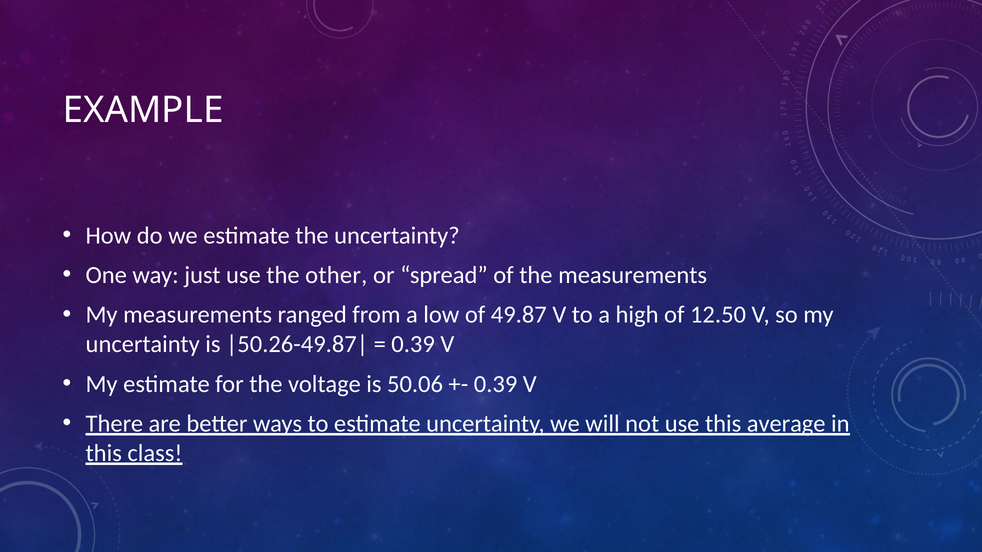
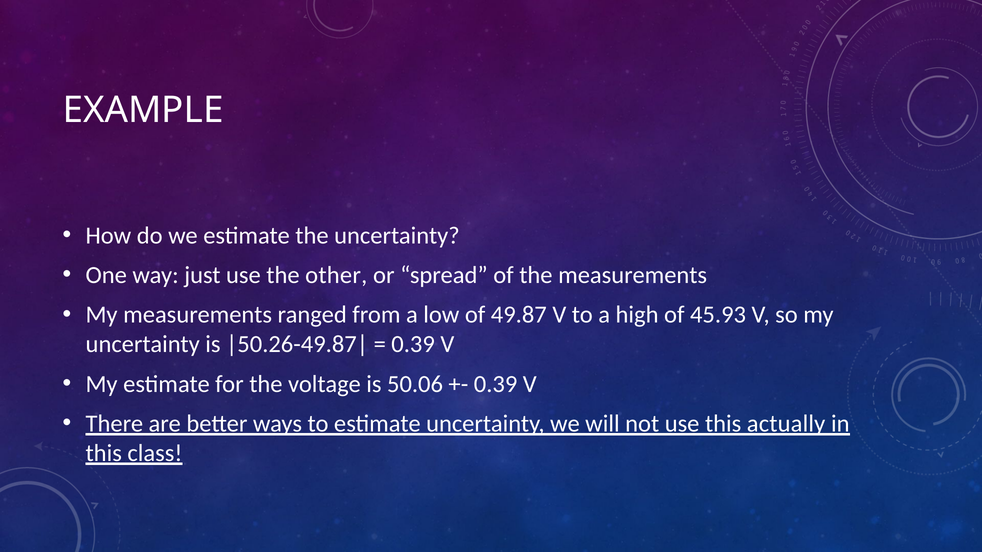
12.50: 12.50 -> 45.93
average: average -> actually
